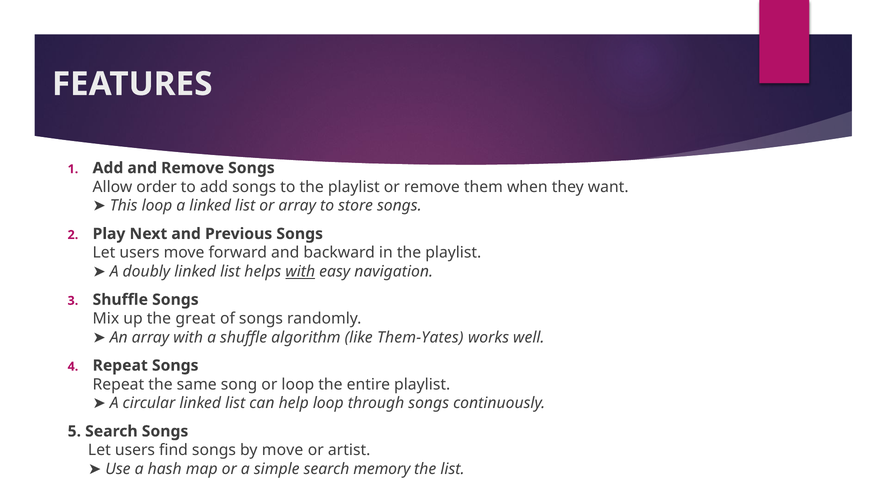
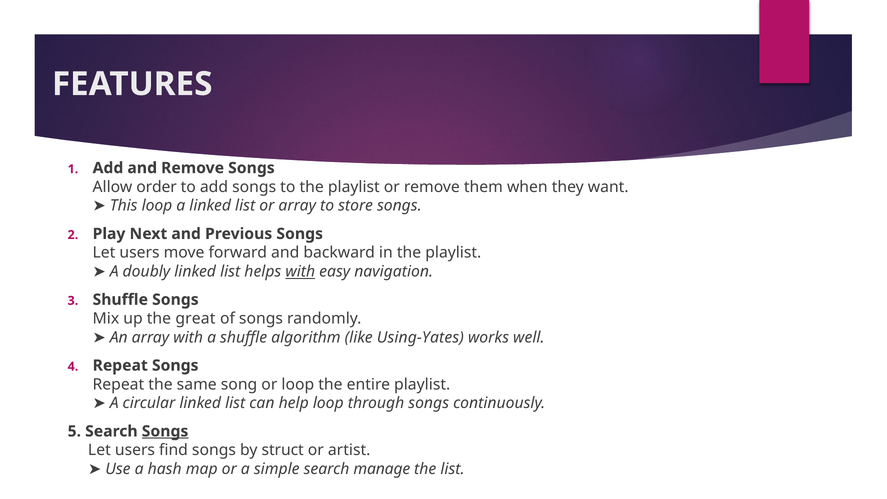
Them-Yates: Them-Yates -> Using-Yates
Songs at (165, 431) underline: none -> present
by move: move -> struct
memory: memory -> manage
